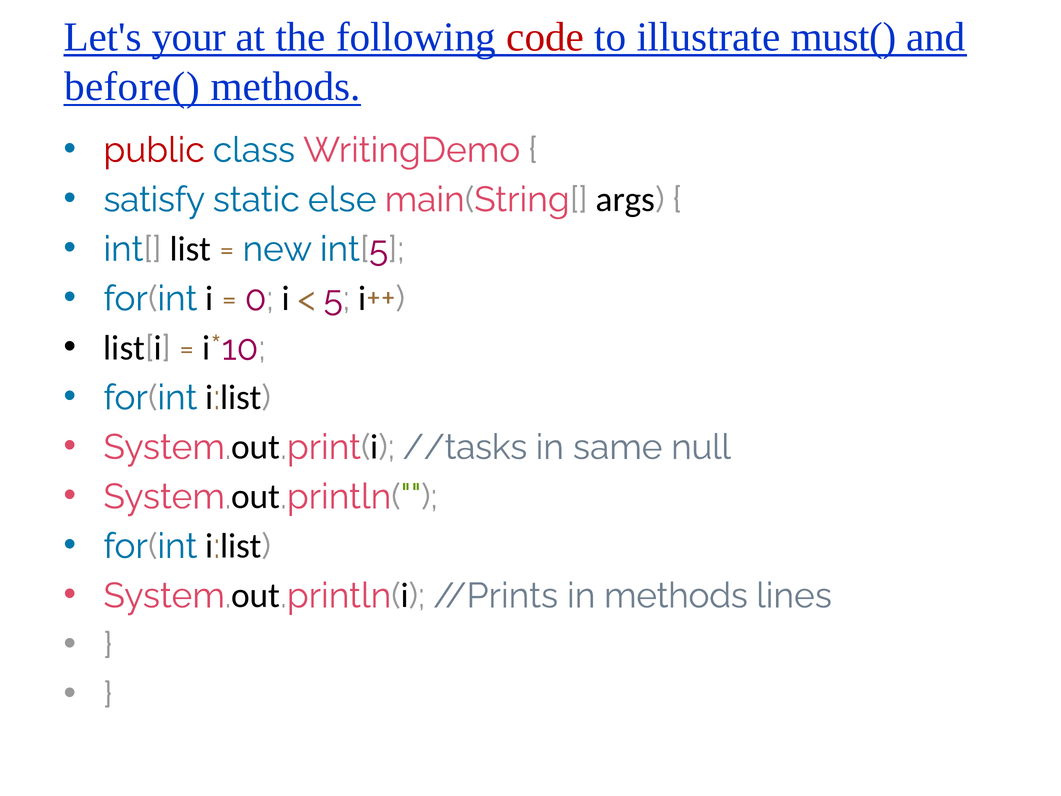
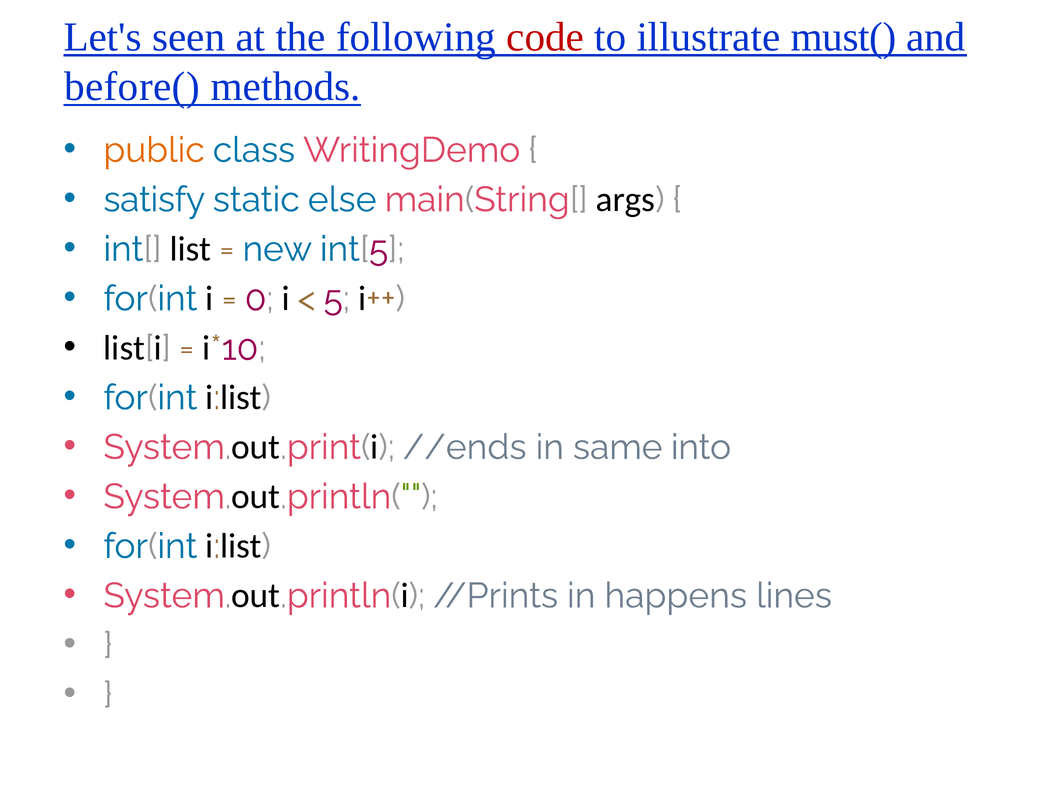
your: your -> seen
public colour: red -> orange
//tasks: //tasks -> //ends
null: null -> into
in methods: methods -> happens
